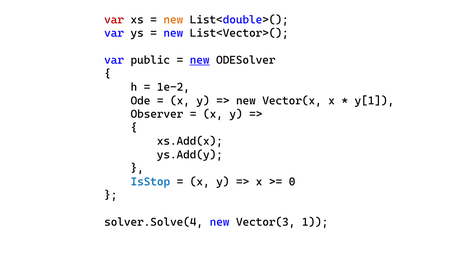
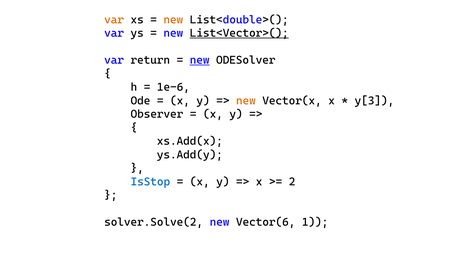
var at (114, 20) colour: red -> orange
List<Vector>( underline: none -> present
public: public -> return
1e-2: 1e-2 -> 1e-6
new at (246, 101) colour: black -> orange
y[1: y[1 -> y[3
0: 0 -> 2
solver.Solve(4: solver.Solve(4 -> solver.Solve(2
Vector(3: Vector(3 -> Vector(6
